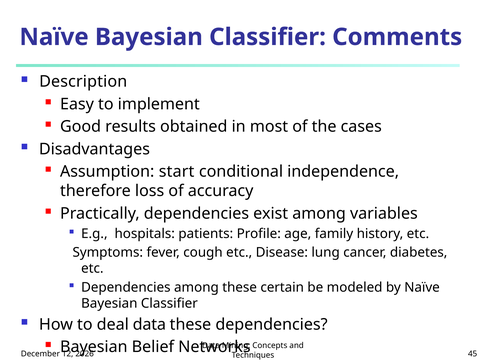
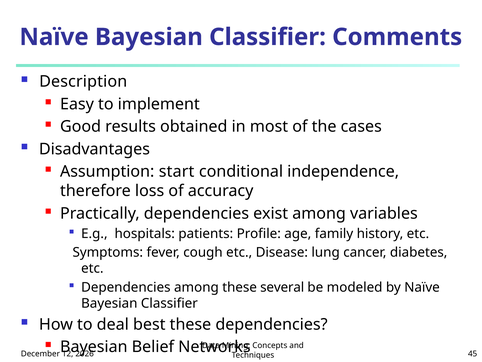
certain: certain -> several
deal data: data -> best
